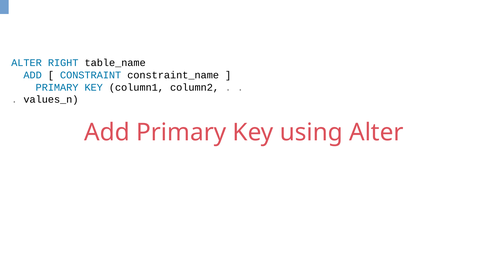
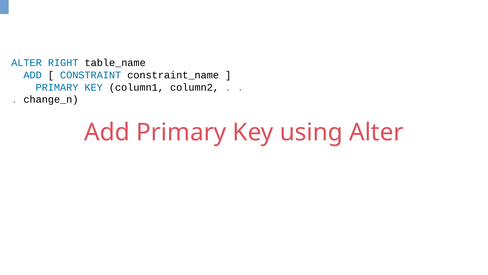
values_n: values_n -> change_n
